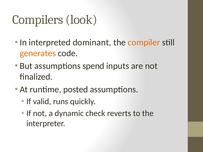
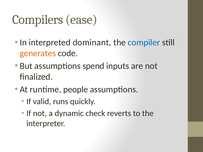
look: look -> ease
compiler colour: orange -> blue
posted: posted -> people
